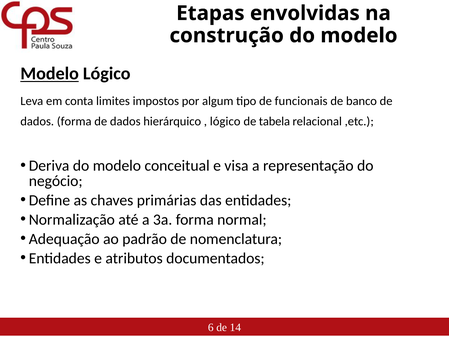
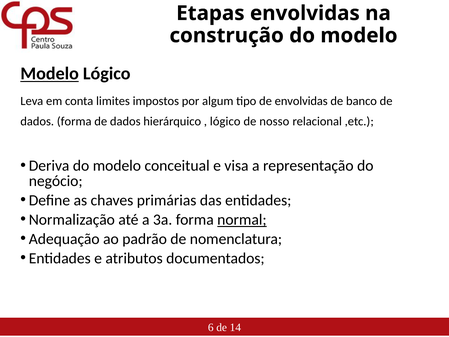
de funcionais: funcionais -> envolvidas
tabela: tabela -> nosso
normal underline: none -> present
